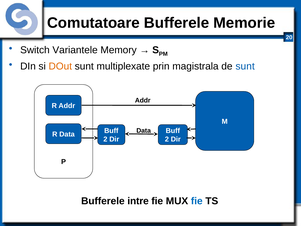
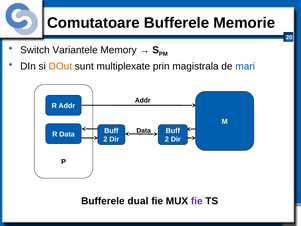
de sunt: sunt -> mari
intre: intre -> dual
fie at (197, 201) colour: blue -> purple
